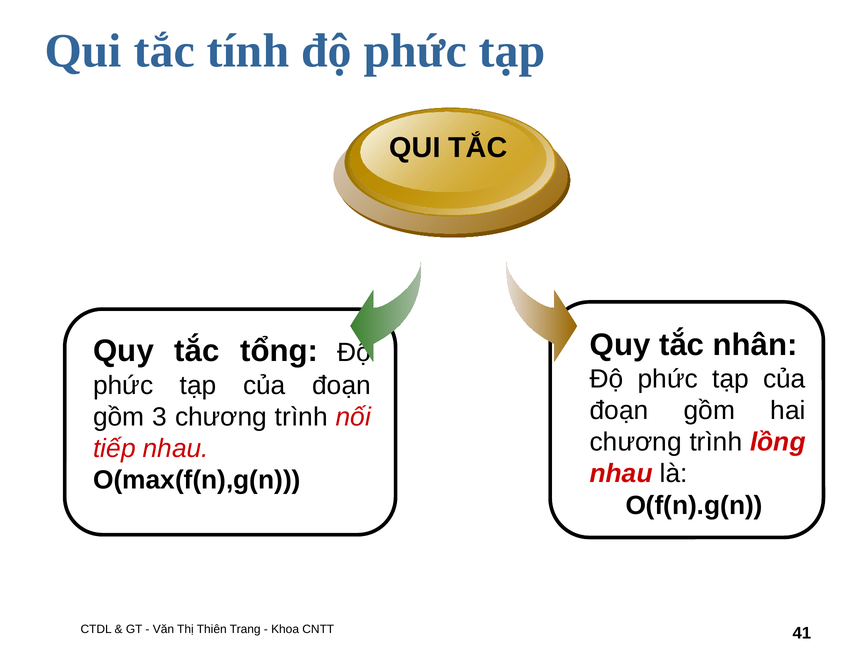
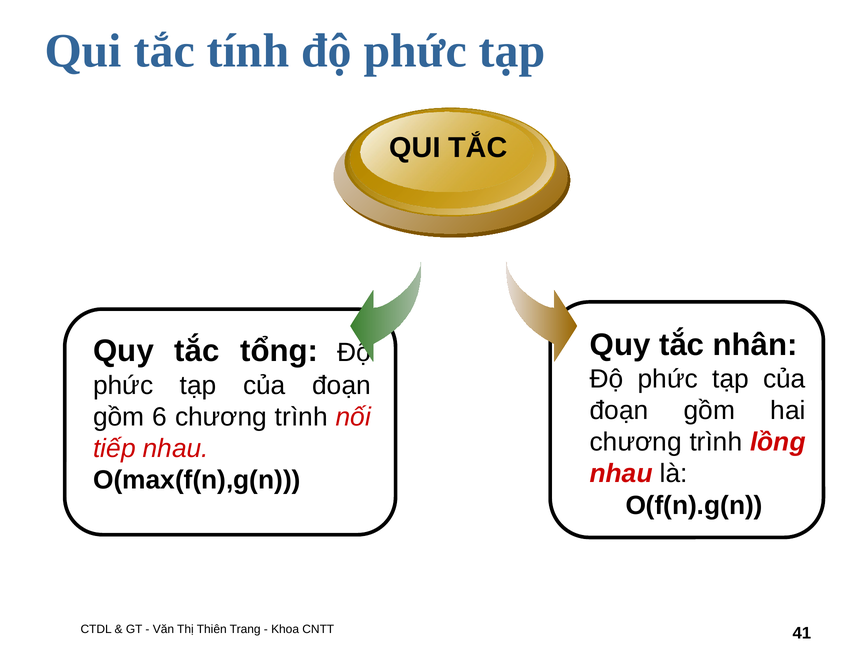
3: 3 -> 6
